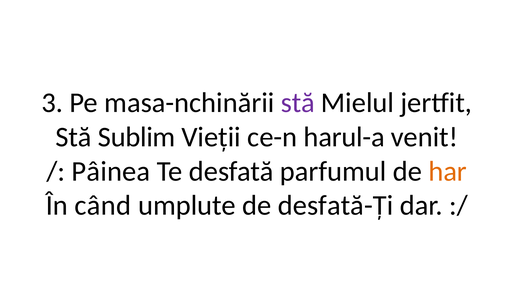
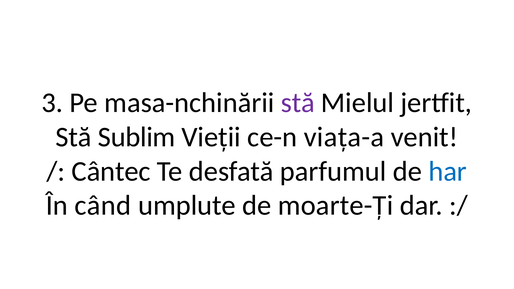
harul-a: harul-a -> viața-a
Pâinea: Pâinea -> Cântec
har colour: orange -> blue
desfată-Ți: desfată-Ți -> moarte-Ți
